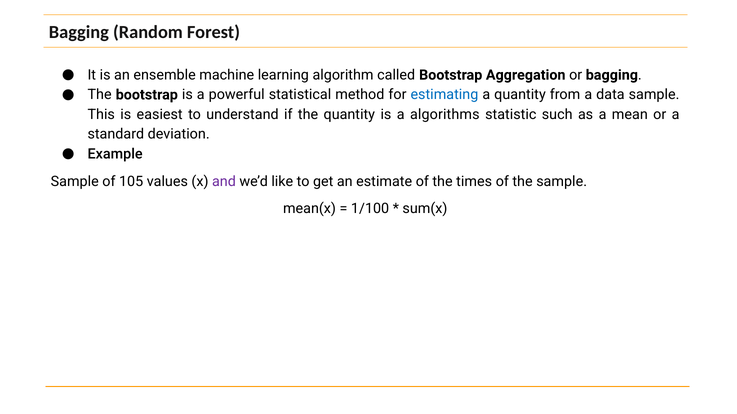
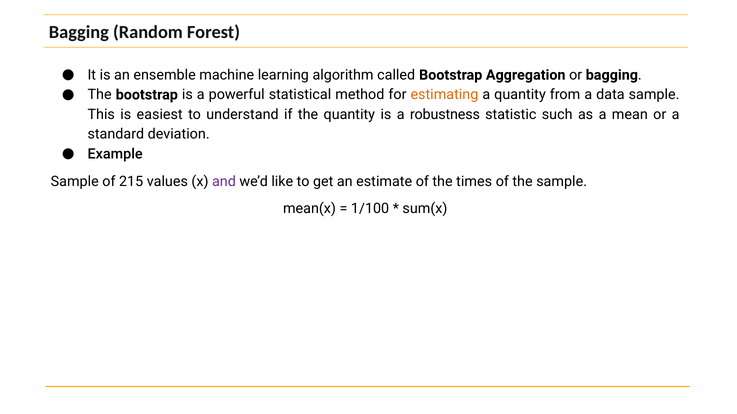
estimating colour: blue -> orange
algorithms: algorithms -> robustness
105: 105 -> 215
